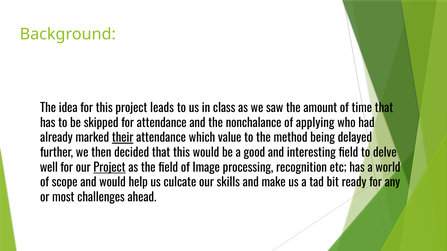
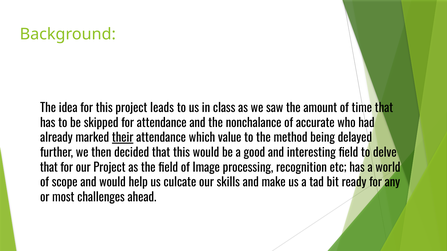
applying: applying -> accurate
well at (49, 168): well -> that
Project at (109, 168) underline: present -> none
